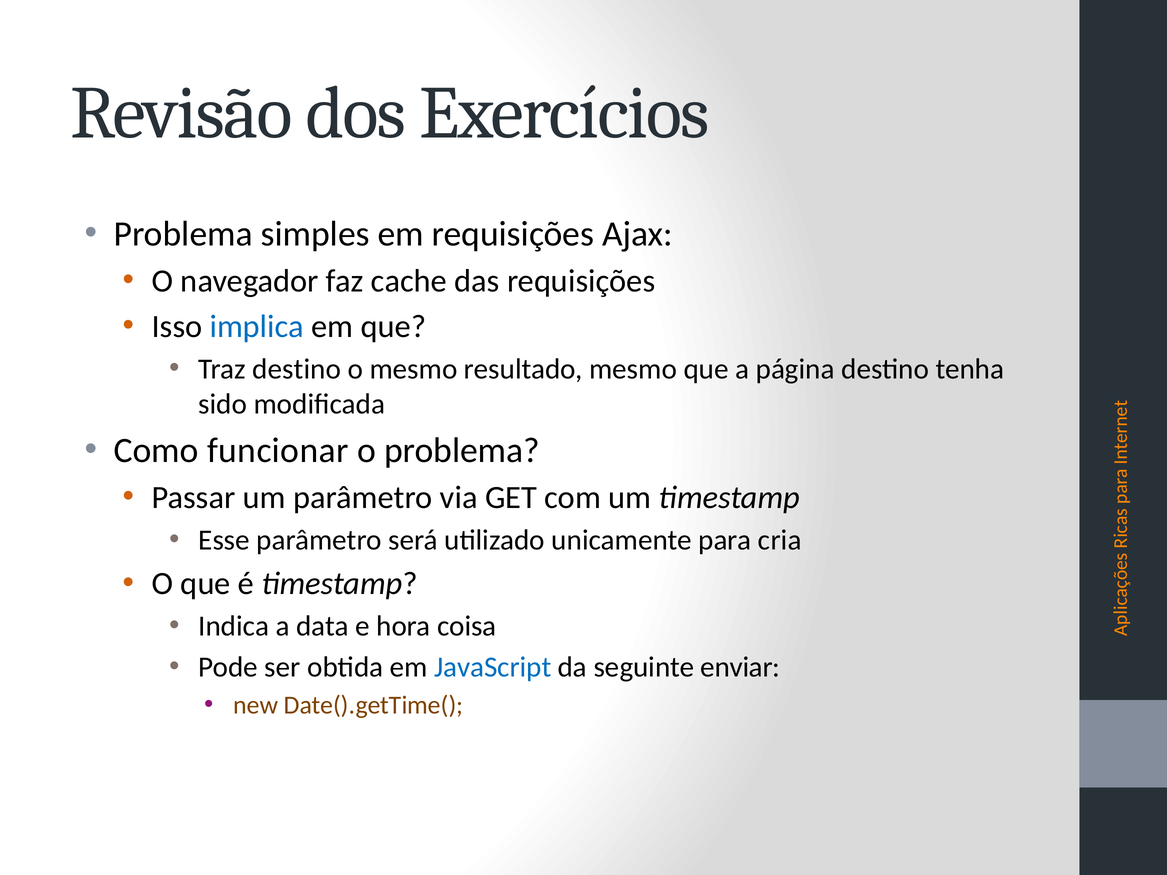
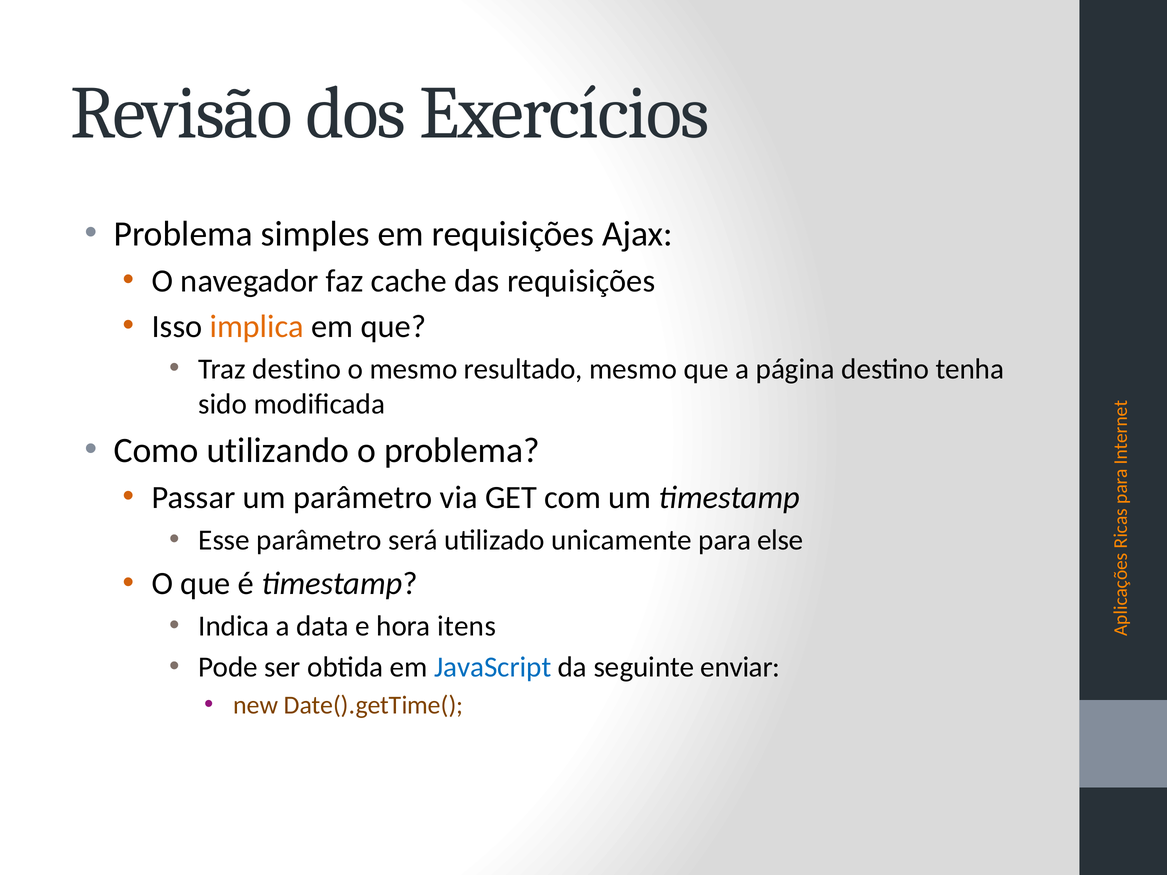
implica colour: blue -> orange
funcionar: funcionar -> utilizando
cria: cria -> else
coisa: coisa -> itens
